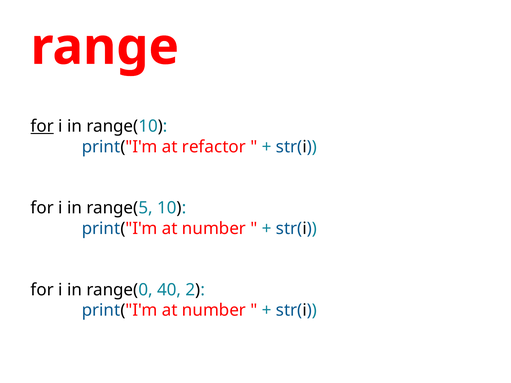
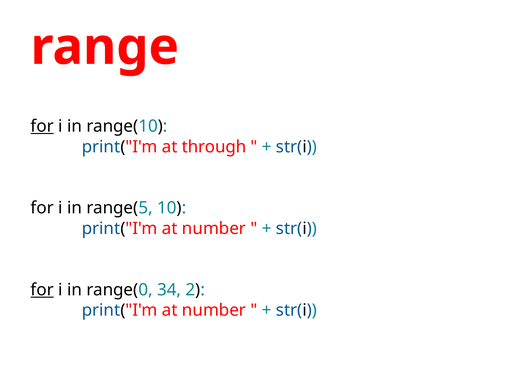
refactor: refactor -> through
for at (42, 290) underline: none -> present
40: 40 -> 34
